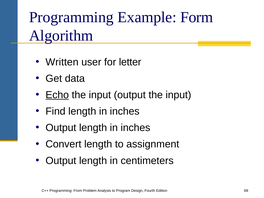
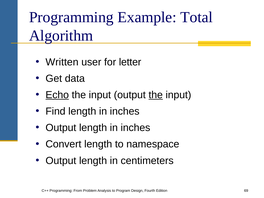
Form: Form -> Total
the at (156, 95) underline: none -> present
assignment: assignment -> namespace
